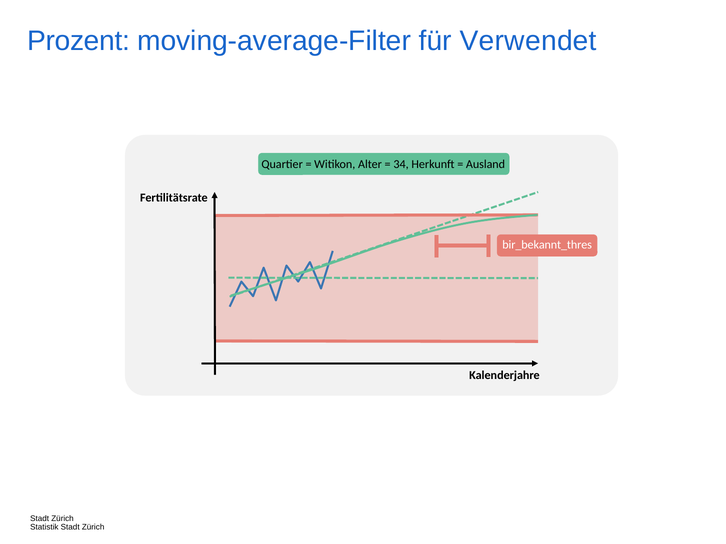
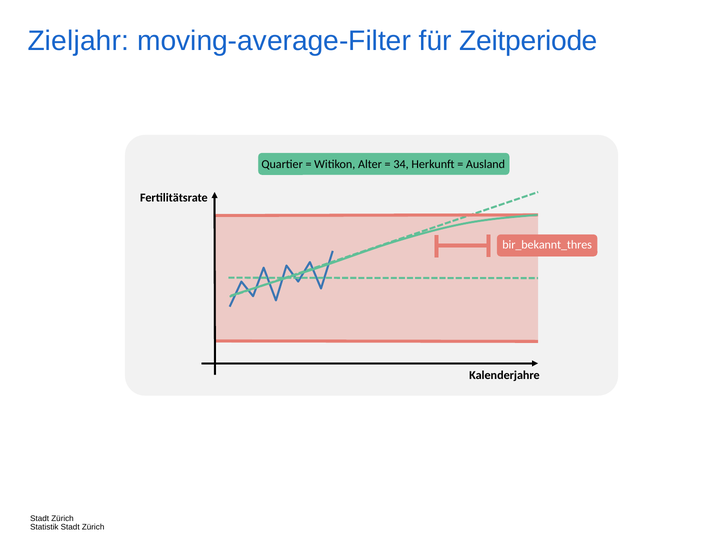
Prozent: Prozent -> Zieljahr
Verwendet: Verwendet -> Zeitperiode
